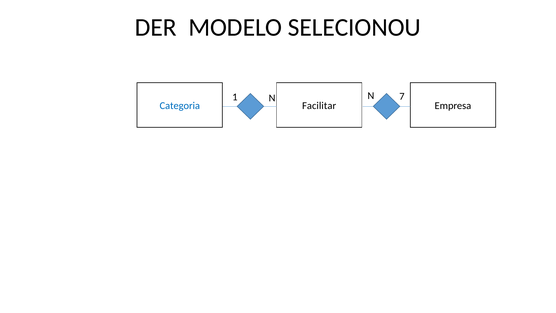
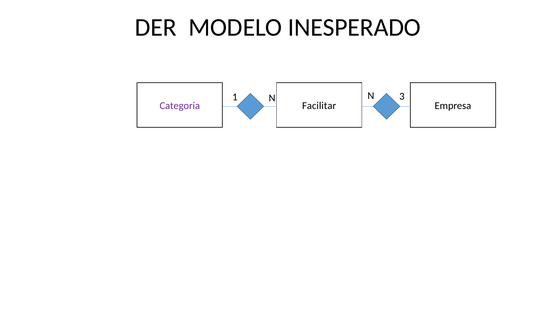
SELECIONOU: SELECIONOU -> INESPERADO
7: 7 -> 3
Categoria colour: blue -> purple
